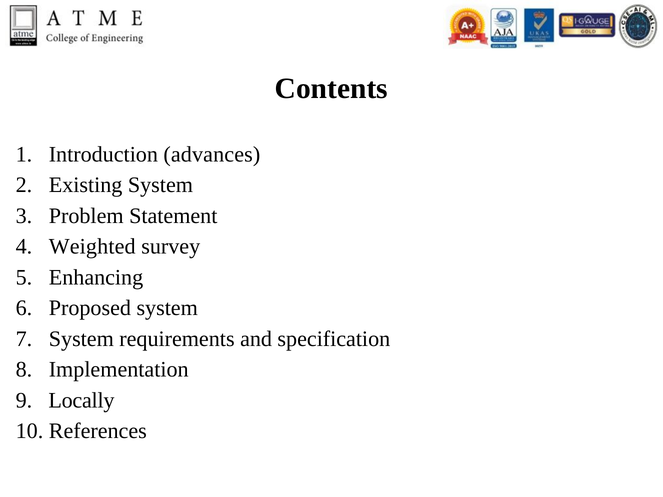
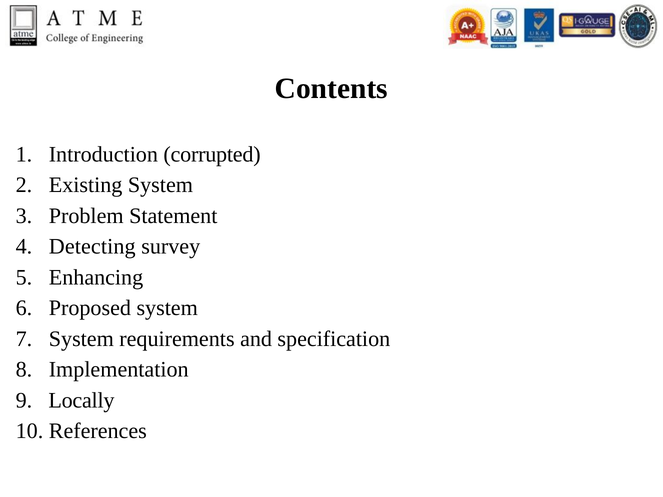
advances: advances -> corrupted
Weighted: Weighted -> Detecting
